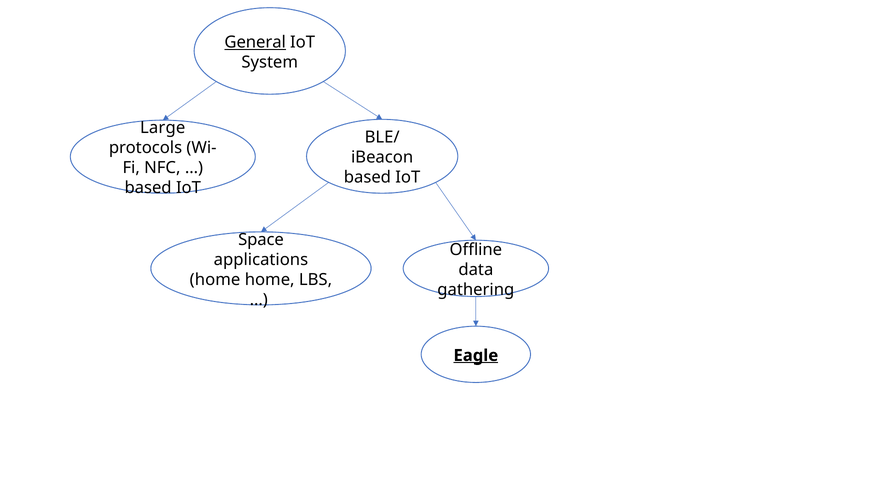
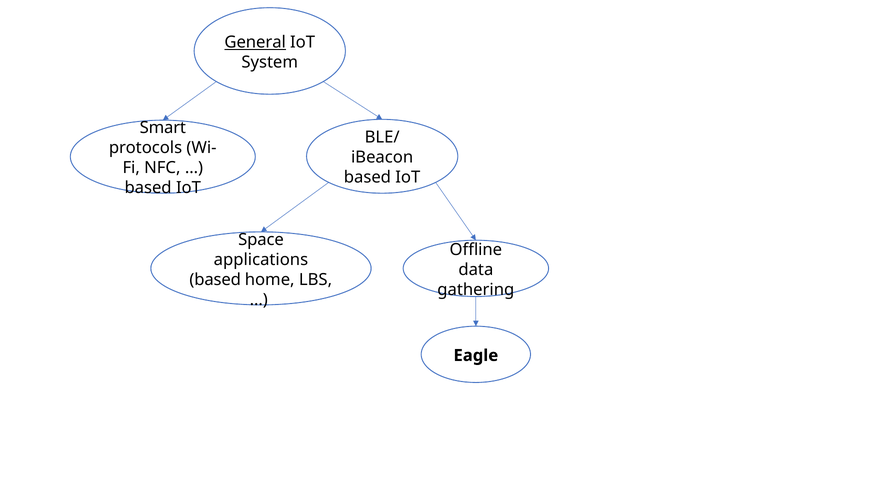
Large: Large -> Smart
home at (215, 280): home -> based
Eagle underline: present -> none
